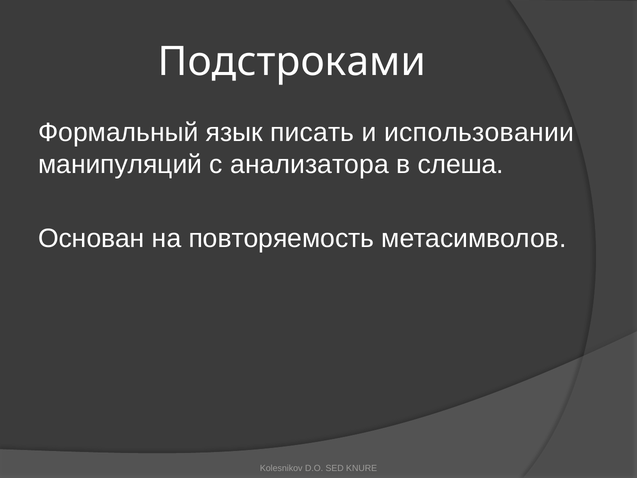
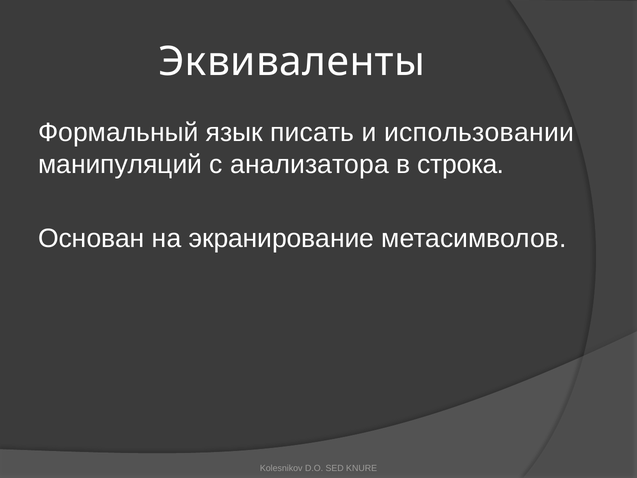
Подстроками: Подстроками -> Эквиваленты
слеша: слеша -> строка
повторяемость: повторяемость -> экранирование
